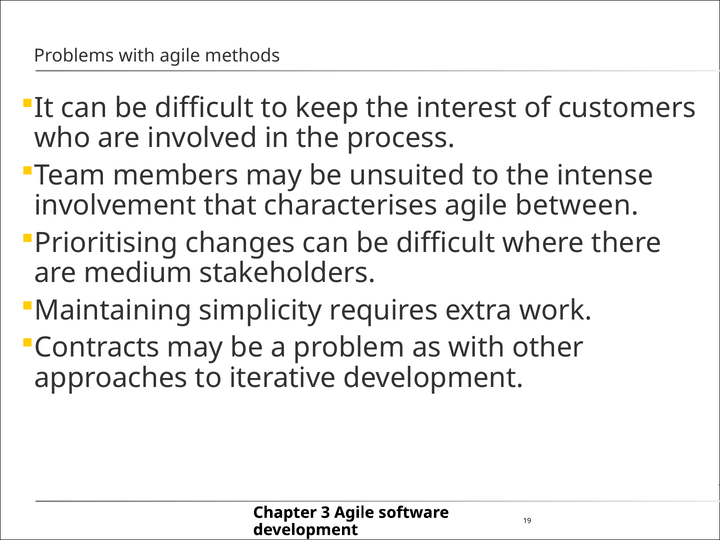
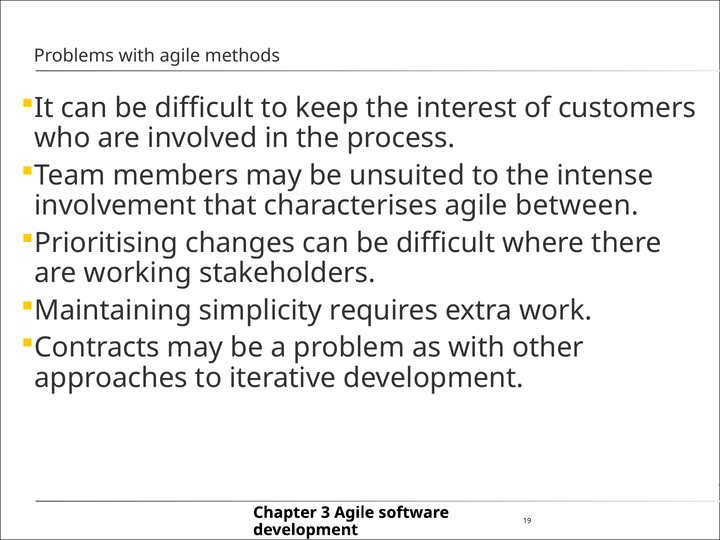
medium: medium -> working
